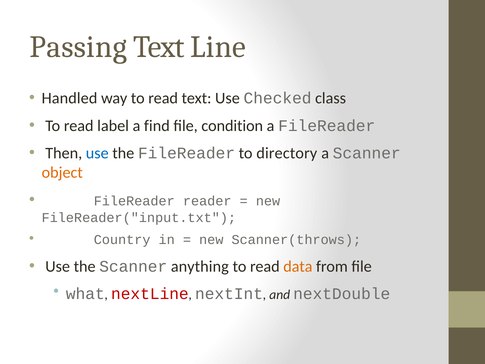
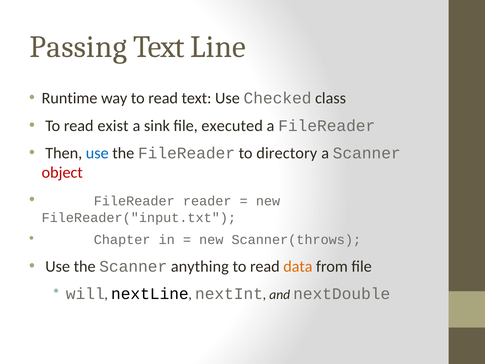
Handled: Handled -> Runtime
label: label -> exist
find: find -> sink
condition: condition -> executed
object colour: orange -> red
Country: Country -> Chapter
what: what -> will
nextLine colour: red -> black
